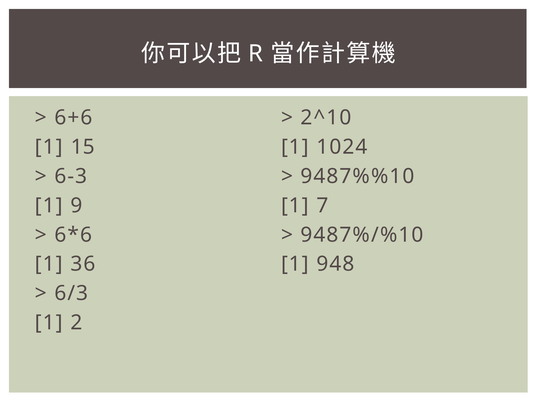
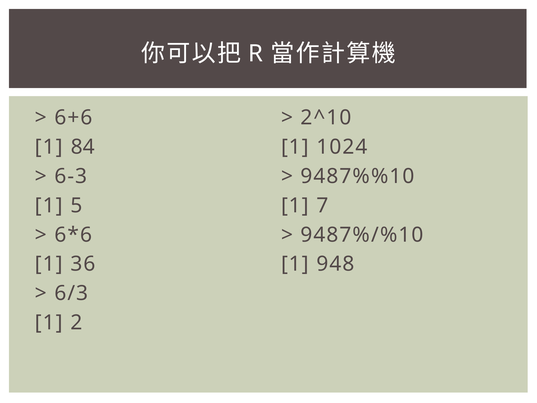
15: 15 -> 84
9: 9 -> 5
